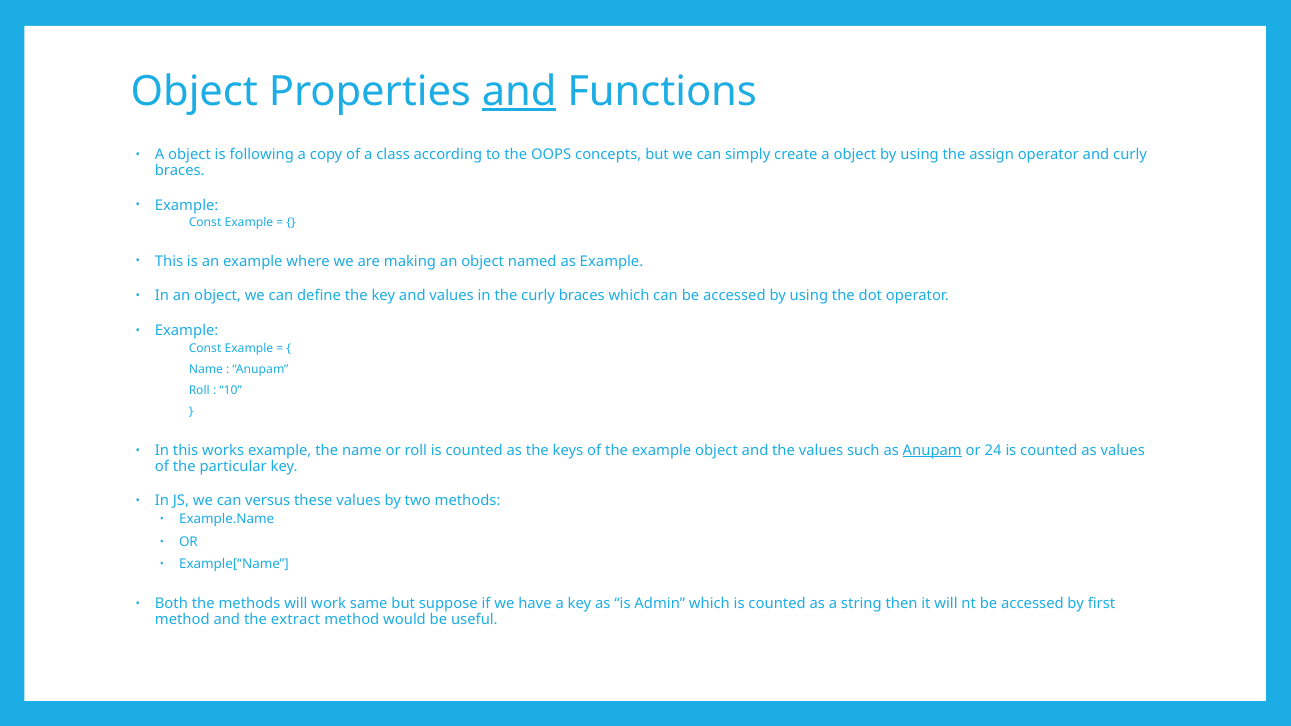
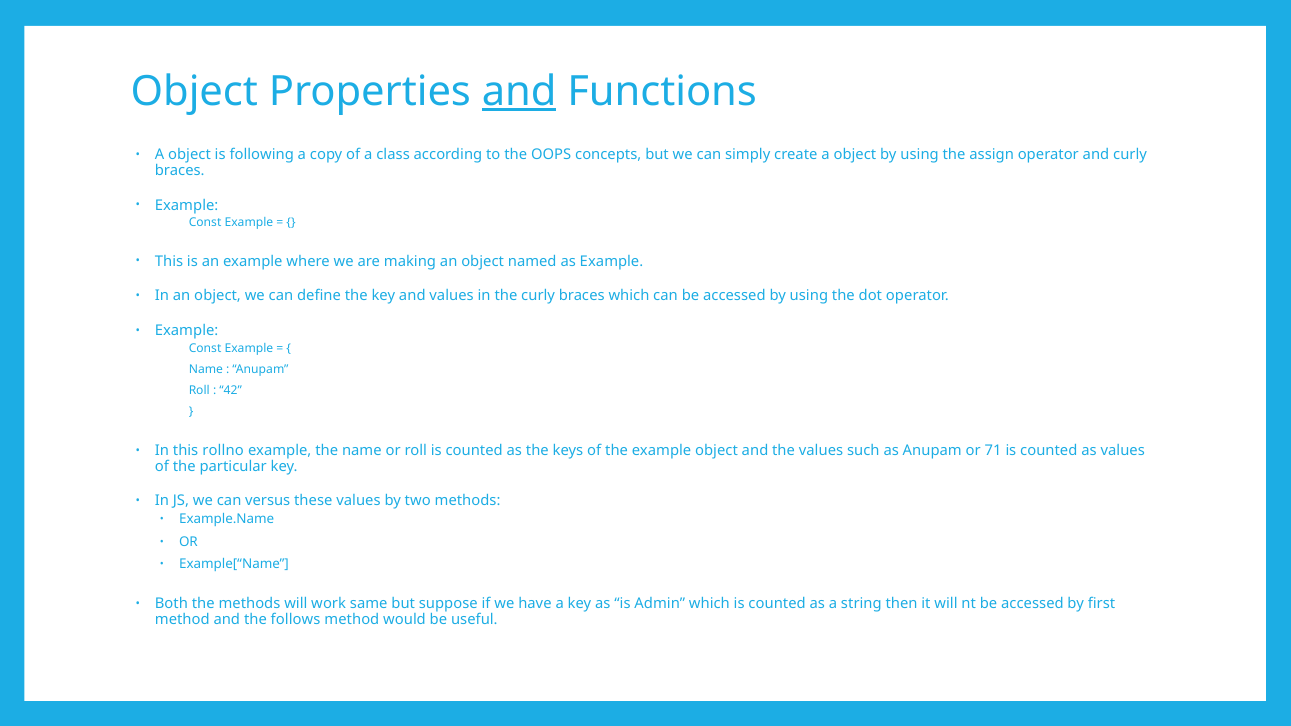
10: 10 -> 42
works: works -> rollno
Anupam at (932, 450) underline: present -> none
24: 24 -> 71
extract: extract -> follows
